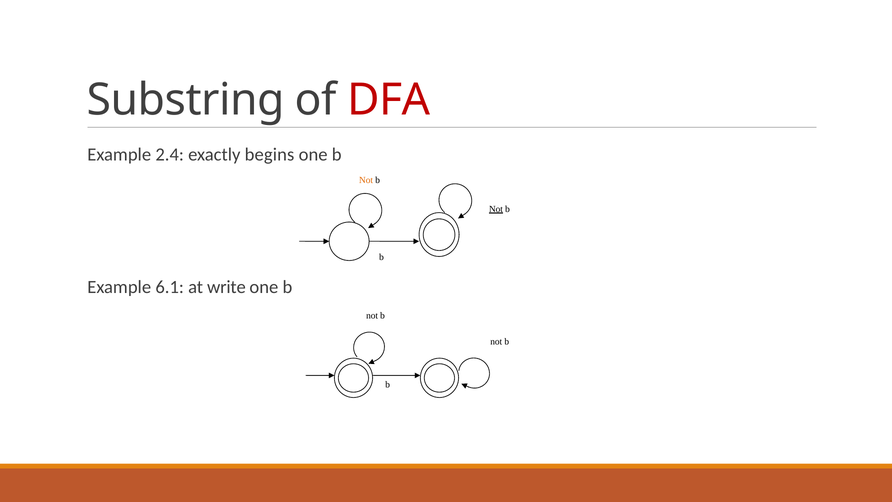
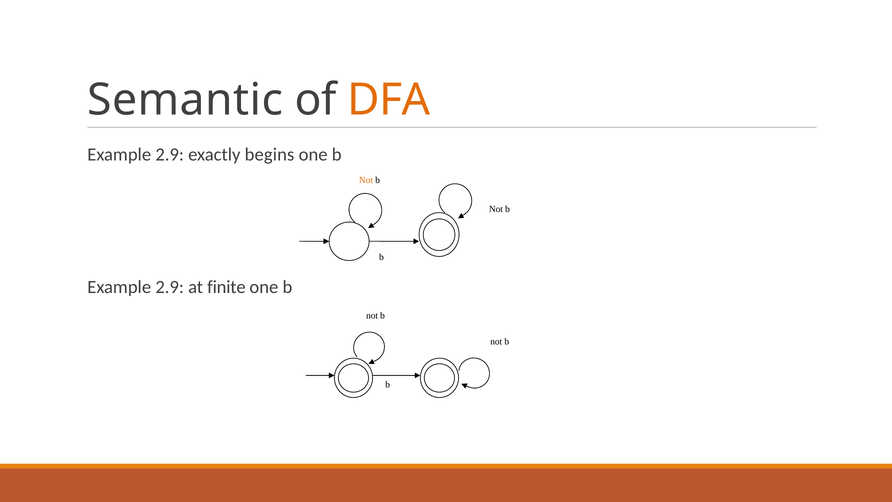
Substring: Substring -> Semantic
DFA colour: red -> orange
2.4 at (170, 155): 2.4 -> 2.9
Not at (496, 209) underline: present -> none
6.1 at (170, 287): 6.1 -> 2.9
write: write -> finite
